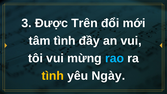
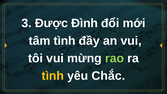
Trên: Trên -> Đình
rao colour: light blue -> light green
Ngày: Ngày -> Chắc
